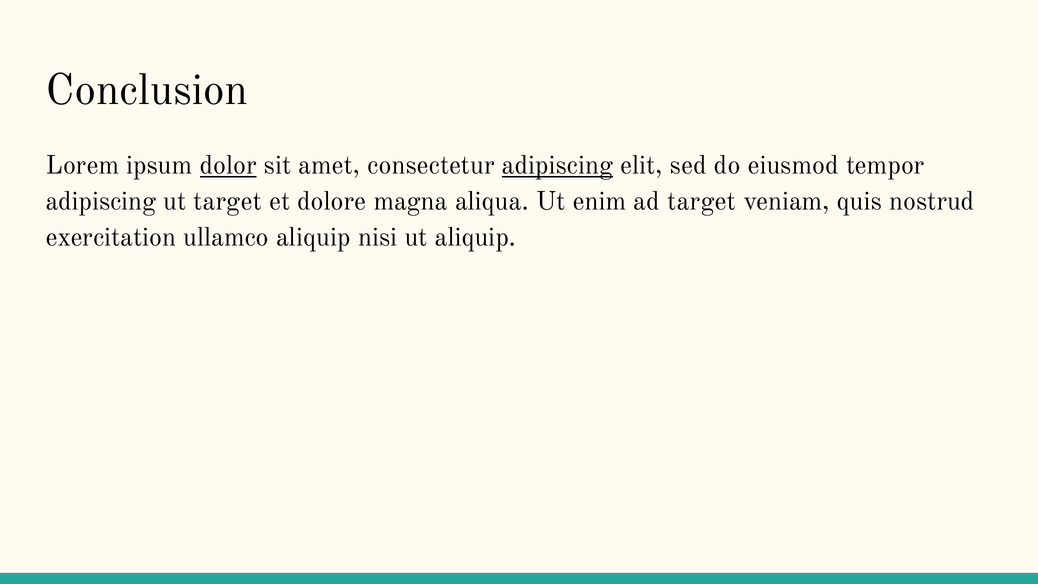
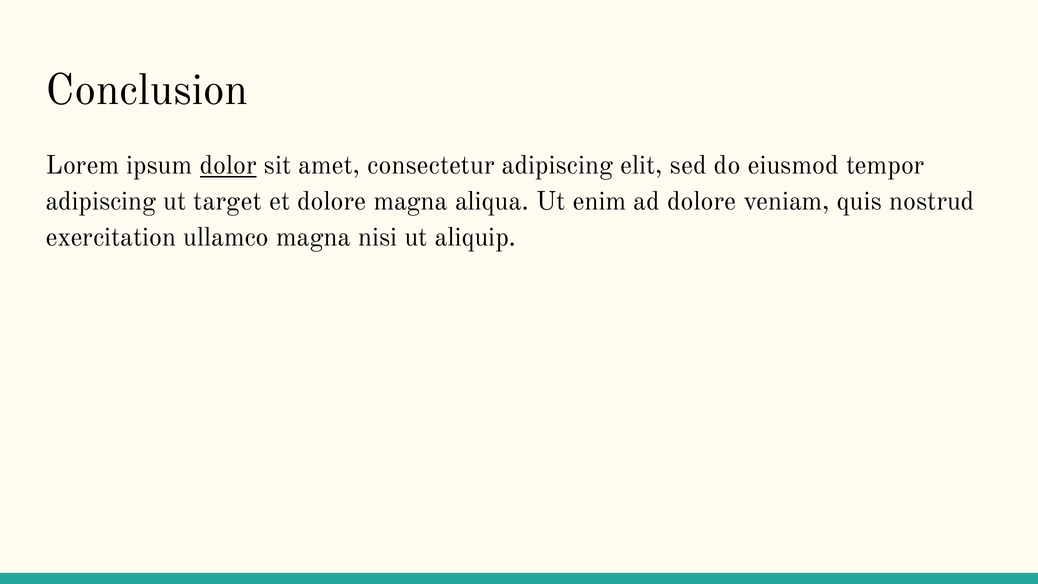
adipiscing at (557, 165) underline: present -> none
ad target: target -> dolore
ullamco aliquip: aliquip -> magna
